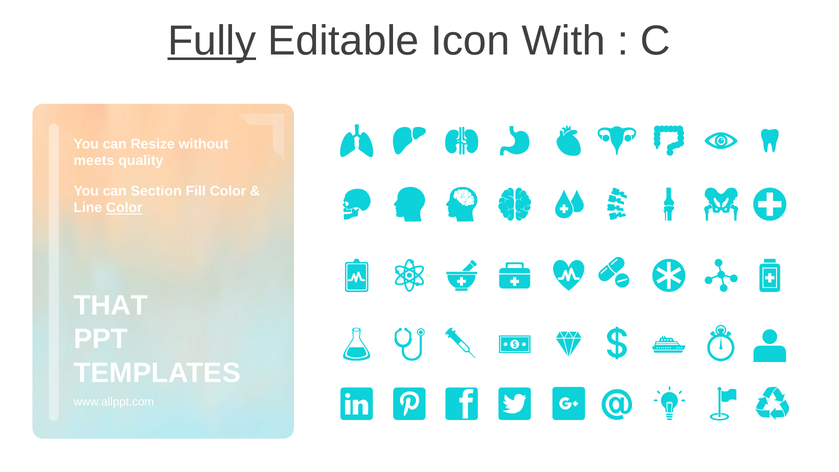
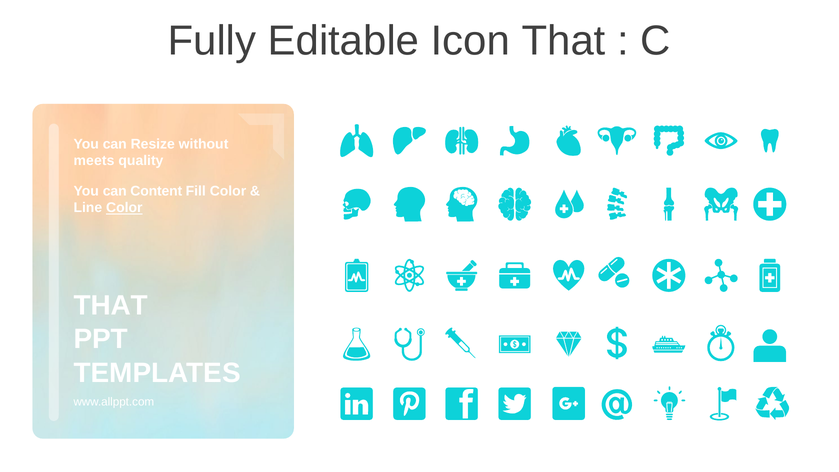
Fully underline: present -> none
Icon With: With -> That
Section: Section -> Content
